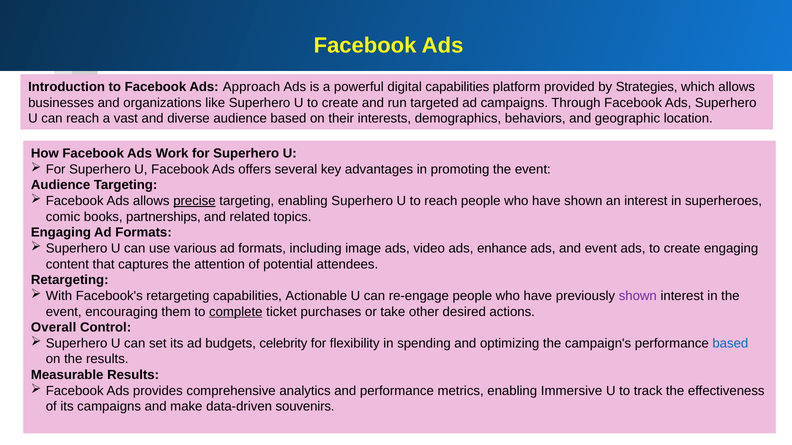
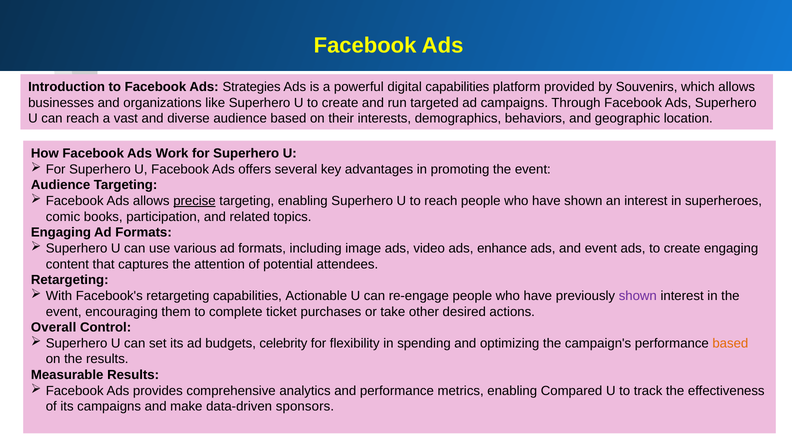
Approach: Approach -> Strategies
Strategies: Strategies -> Souvenirs
partnerships: partnerships -> participation
complete underline: present -> none
based at (730, 344) colour: blue -> orange
Immersive: Immersive -> Compared
souvenirs: souvenirs -> sponsors
